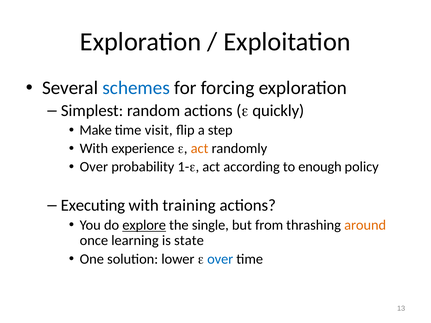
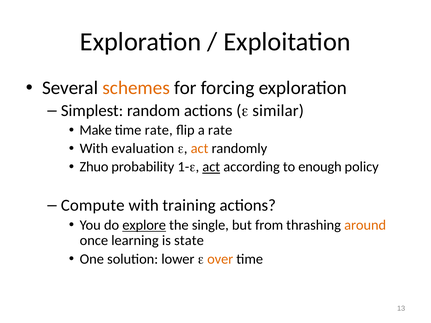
schemes colour: blue -> orange
quickly: quickly -> similar
time visit: visit -> rate
a step: step -> rate
experience: experience -> evaluation
Over at (94, 167): Over -> Zhuo
act at (211, 167) underline: none -> present
Executing: Executing -> Compute
over at (220, 259) colour: blue -> orange
